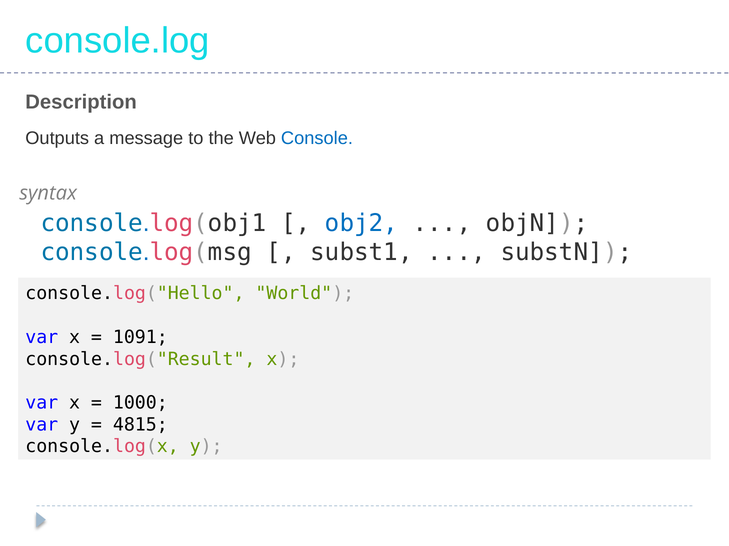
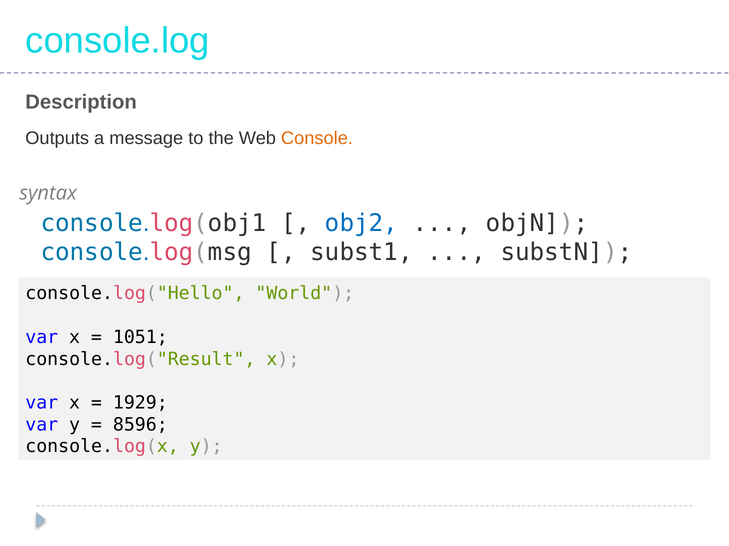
Console colour: blue -> orange
1091: 1091 -> 1051
1000: 1000 -> 1929
4815: 4815 -> 8596
